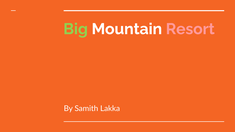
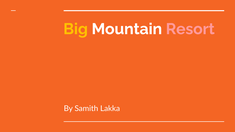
Big colour: light green -> yellow
